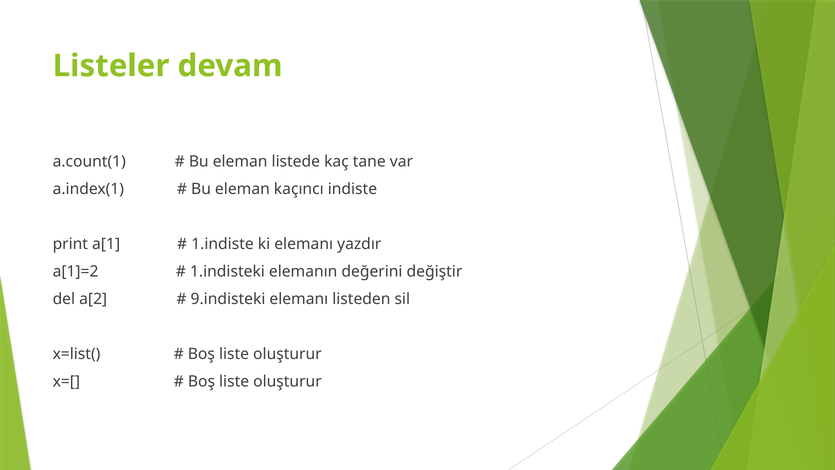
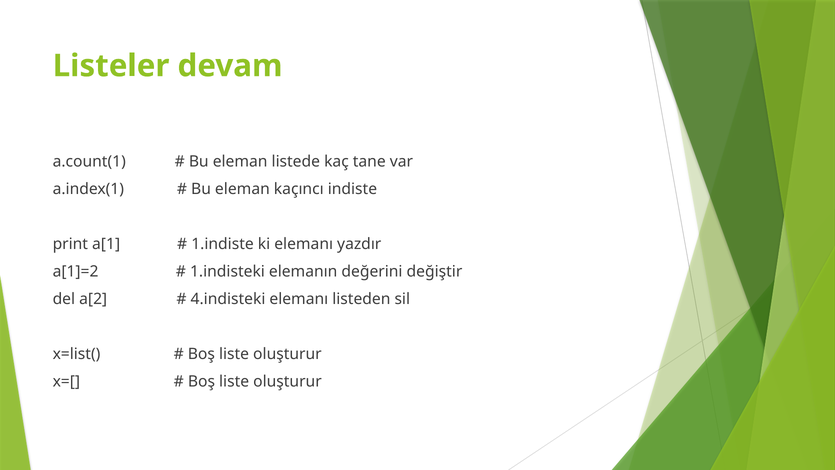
9.indisteki: 9.indisteki -> 4.indisteki
